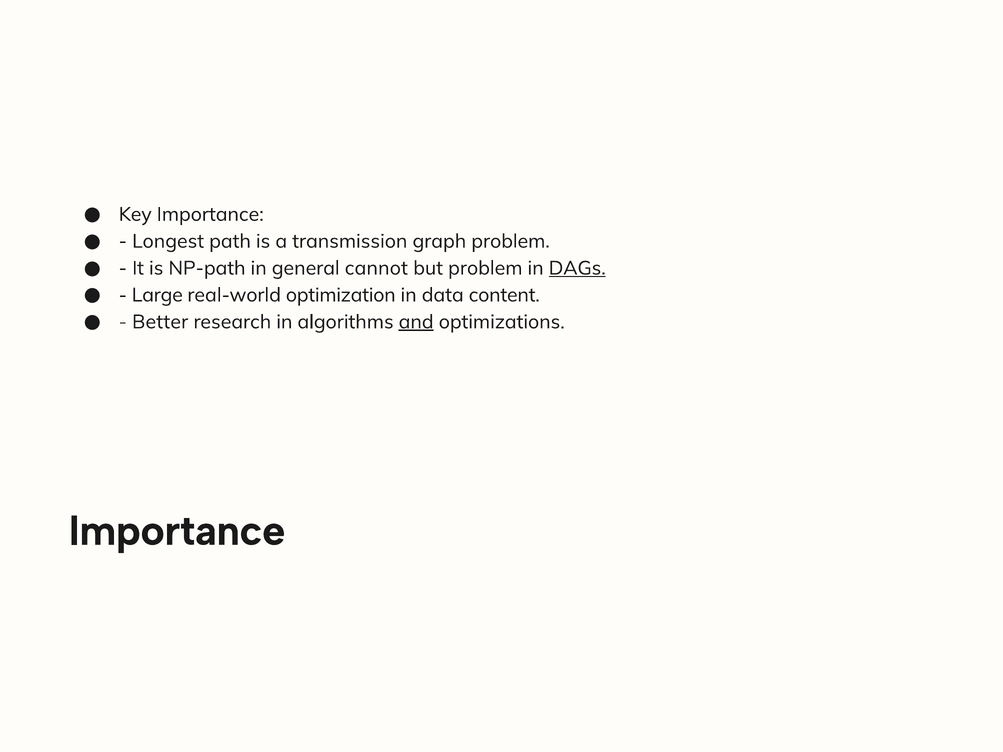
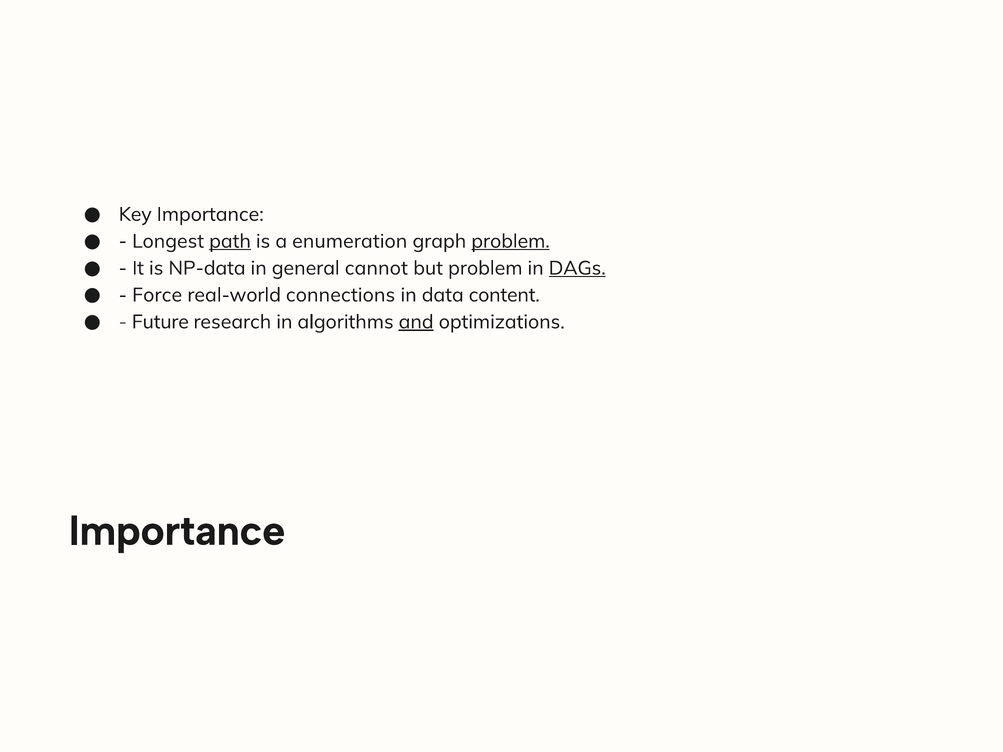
path underline: none -> present
transmission: transmission -> enumeration
problem at (511, 241) underline: none -> present
NP-path: NP-path -> NP-data
Large: Large -> Force
optimization: optimization -> connections
Better: Better -> Future
